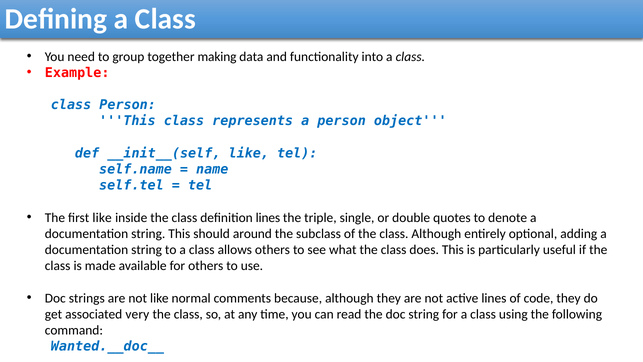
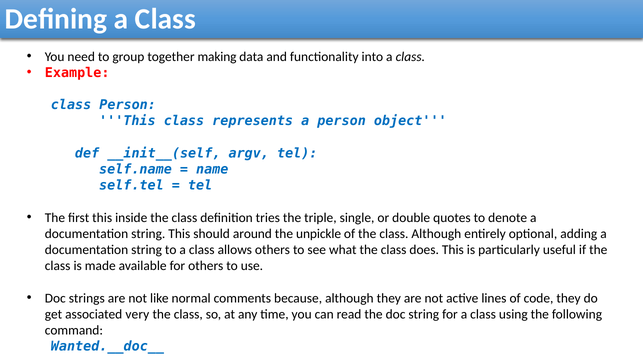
__init__(self like: like -> argv
first like: like -> this
definition lines: lines -> tries
subclass: subclass -> unpickle
